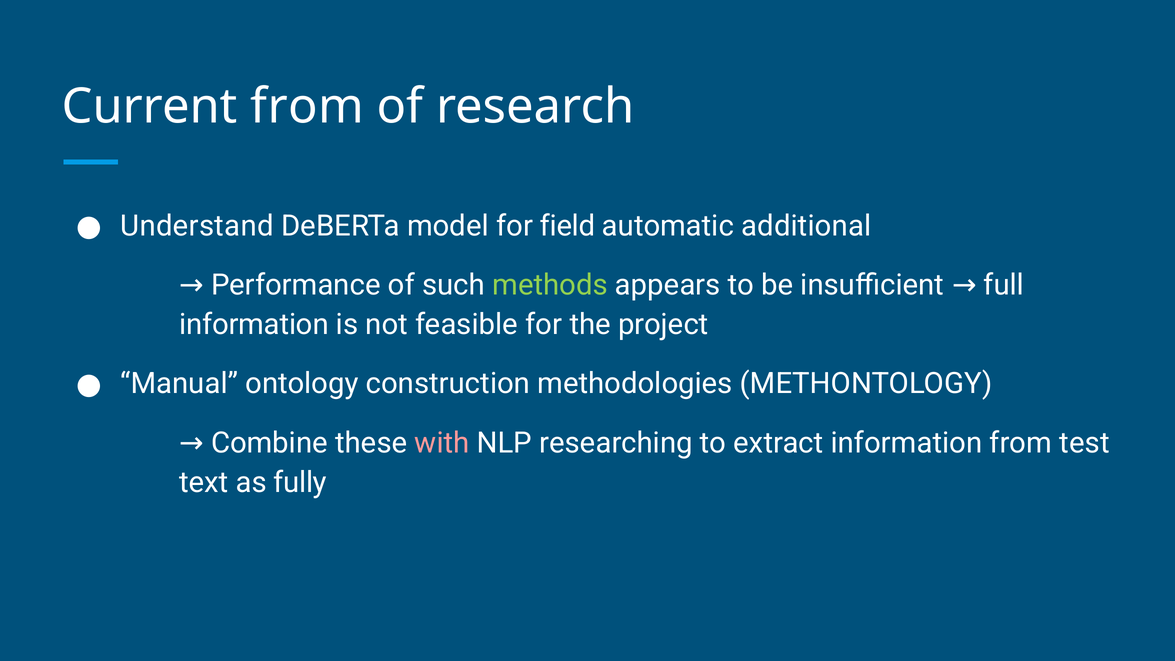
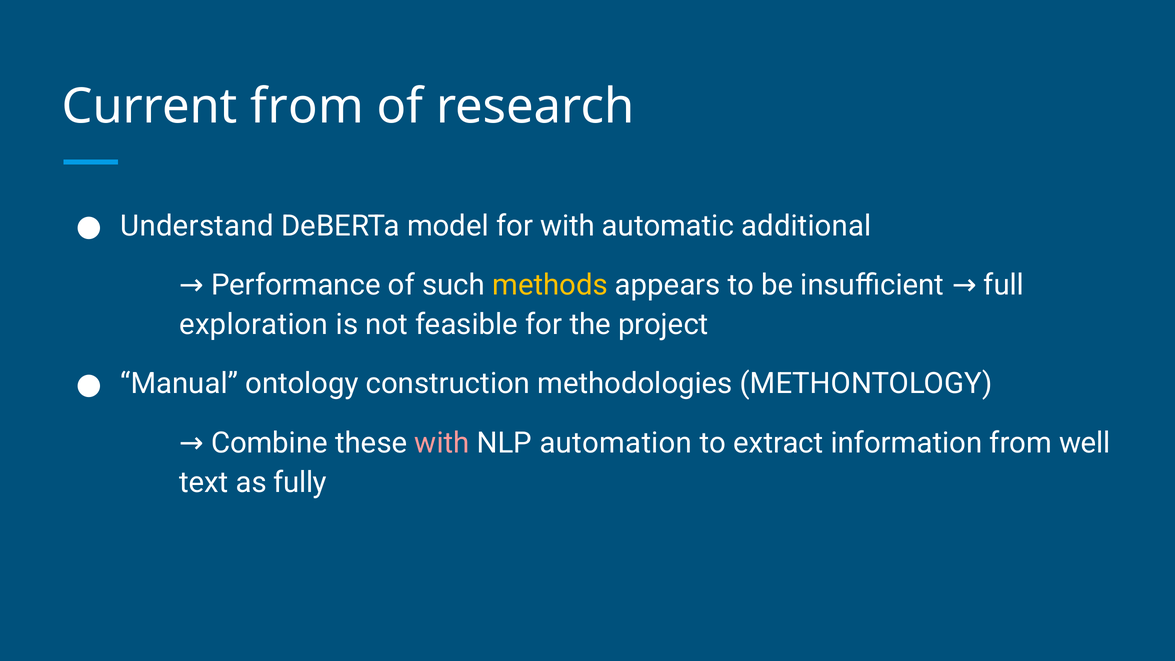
for field: field -> with
methods colour: light green -> yellow
information at (254, 325): information -> exploration
researching: researching -> automation
test: test -> well
